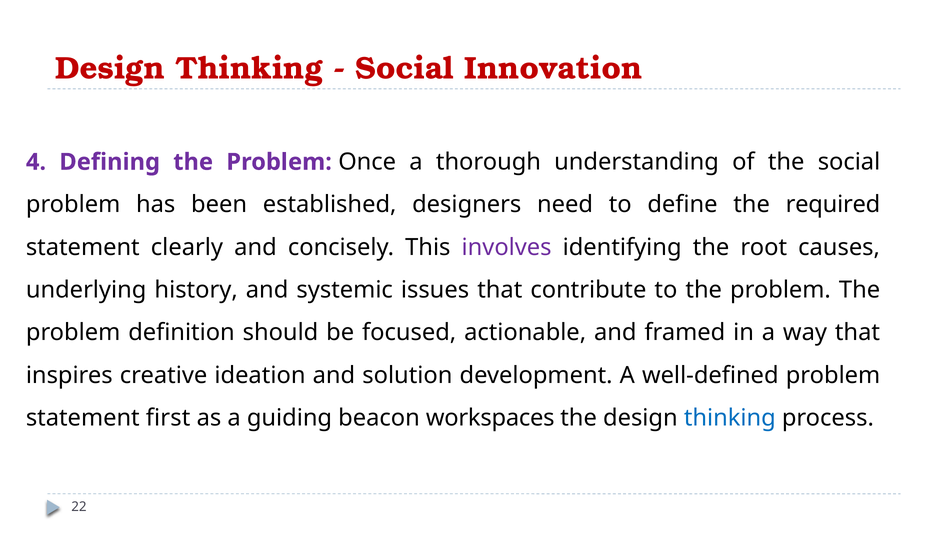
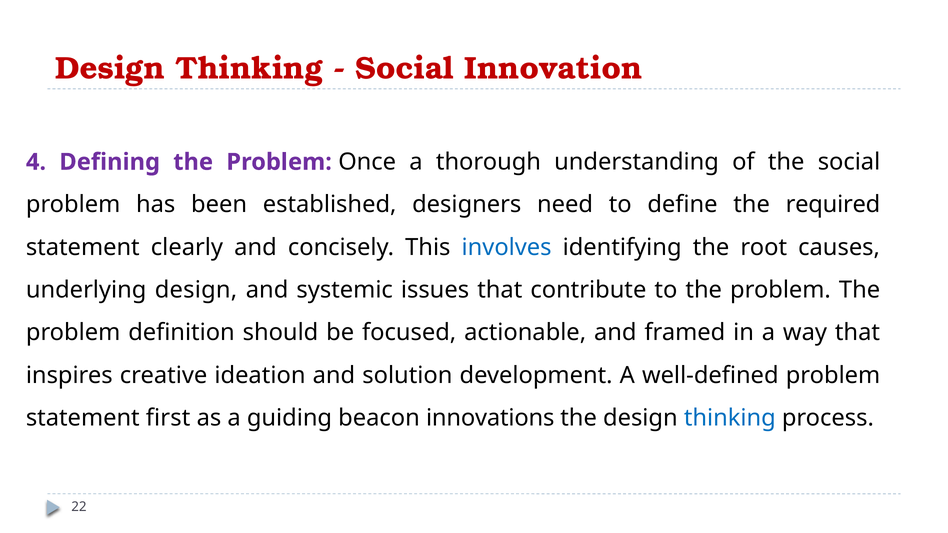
involves colour: purple -> blue
underlying history: history -> design
workspaces: workspaces -> innovations
